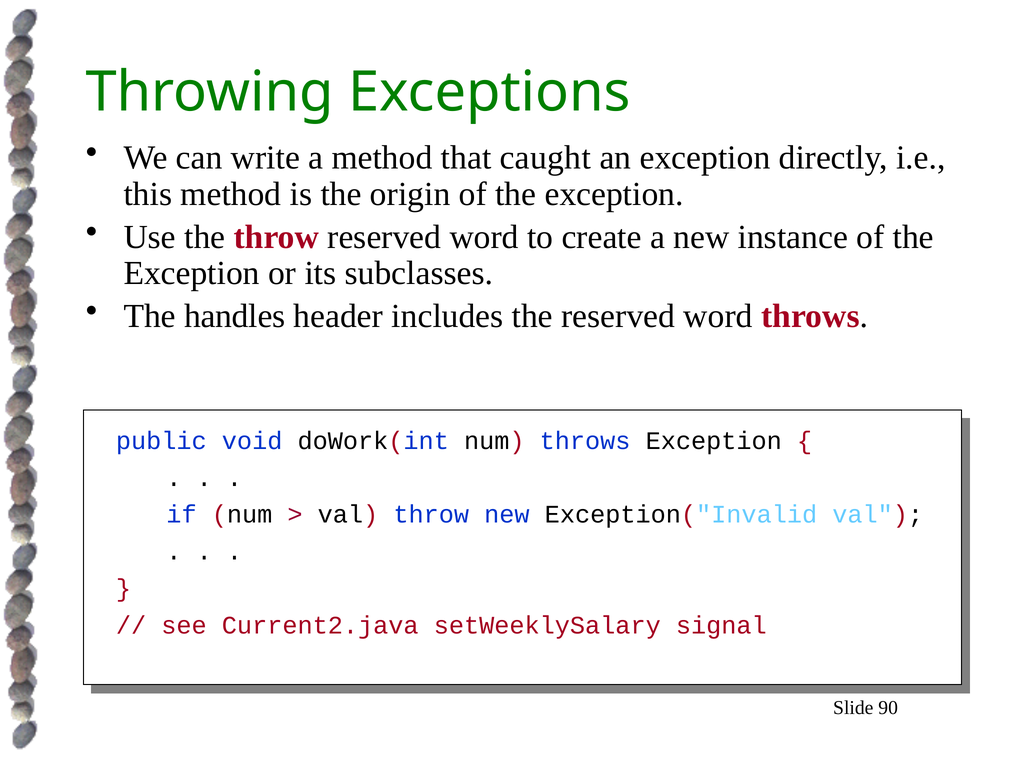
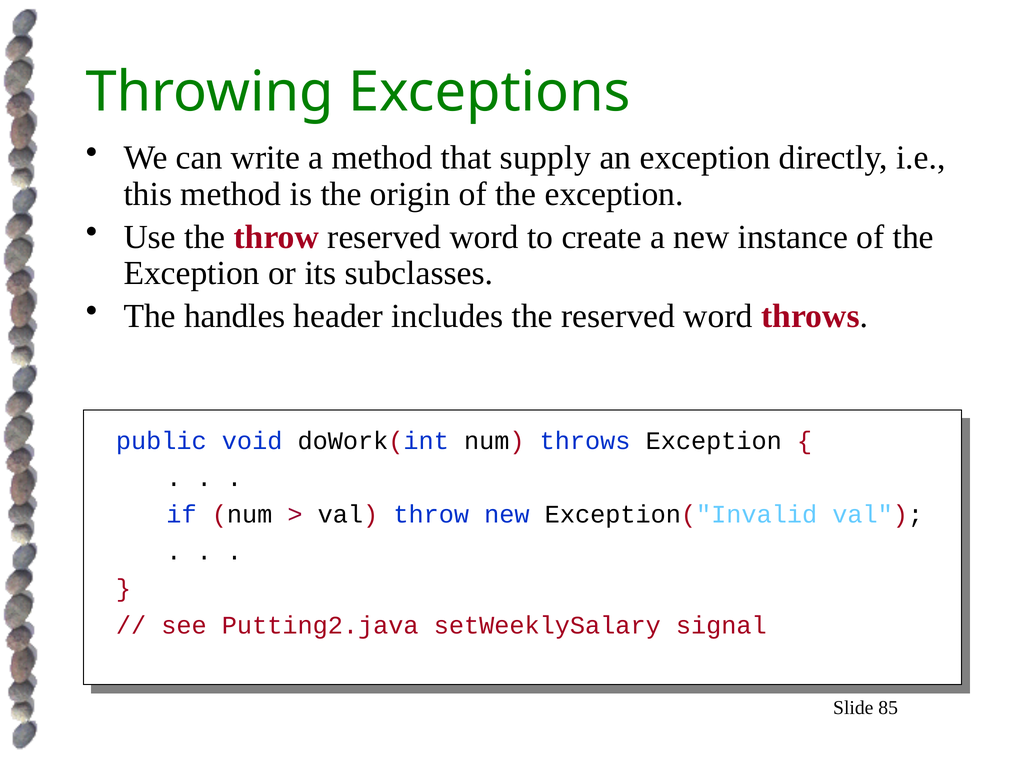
caught: caught -> supply
Current2.java: Current2.java -> Putting2.java
90: 90 -> 85
